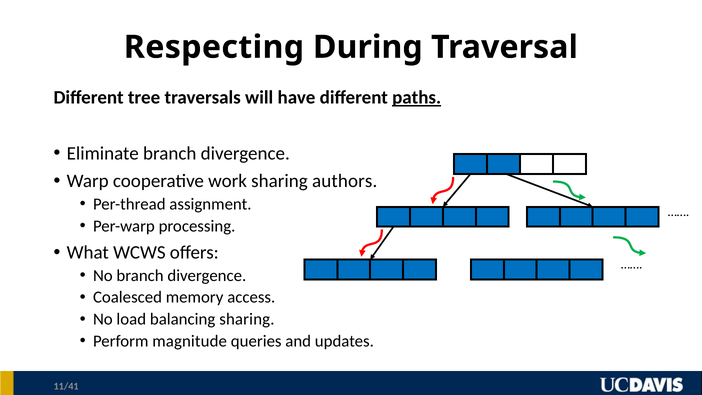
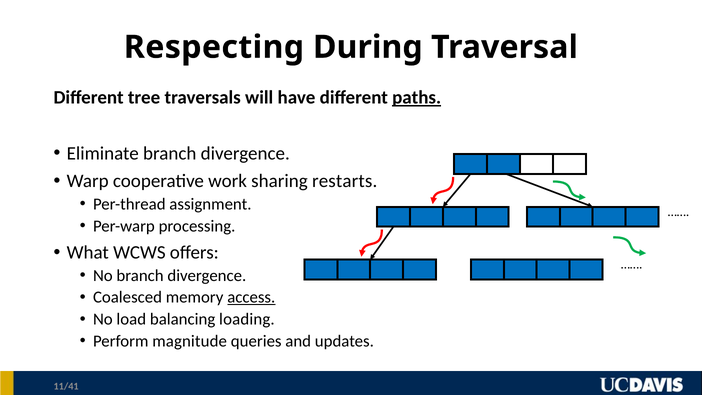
authors: authors -> restarts
access underline: none -> present
balancing sharing: sharing -> loading
